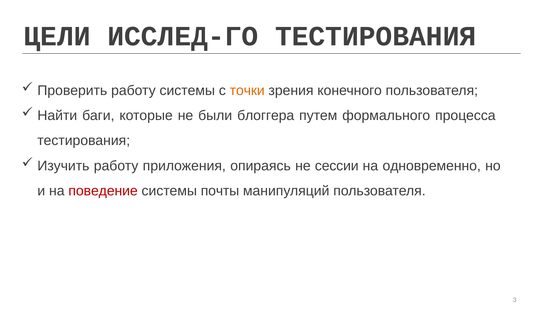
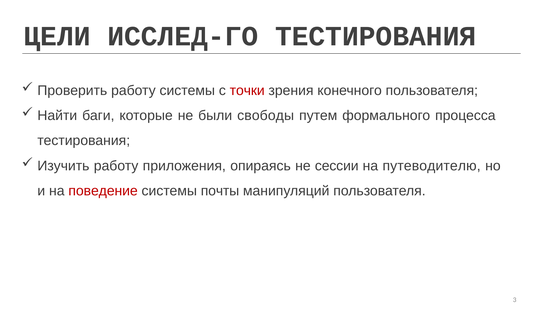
точки colour: orange -> red
блоггера: блоггера -> свободы
одновременно: одновременно -> путеводителю
